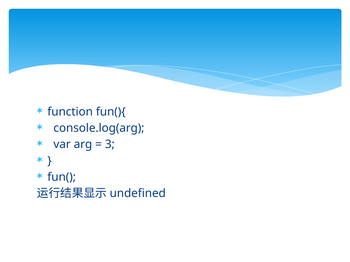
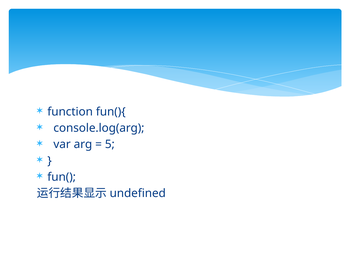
3: 3 -> 5
